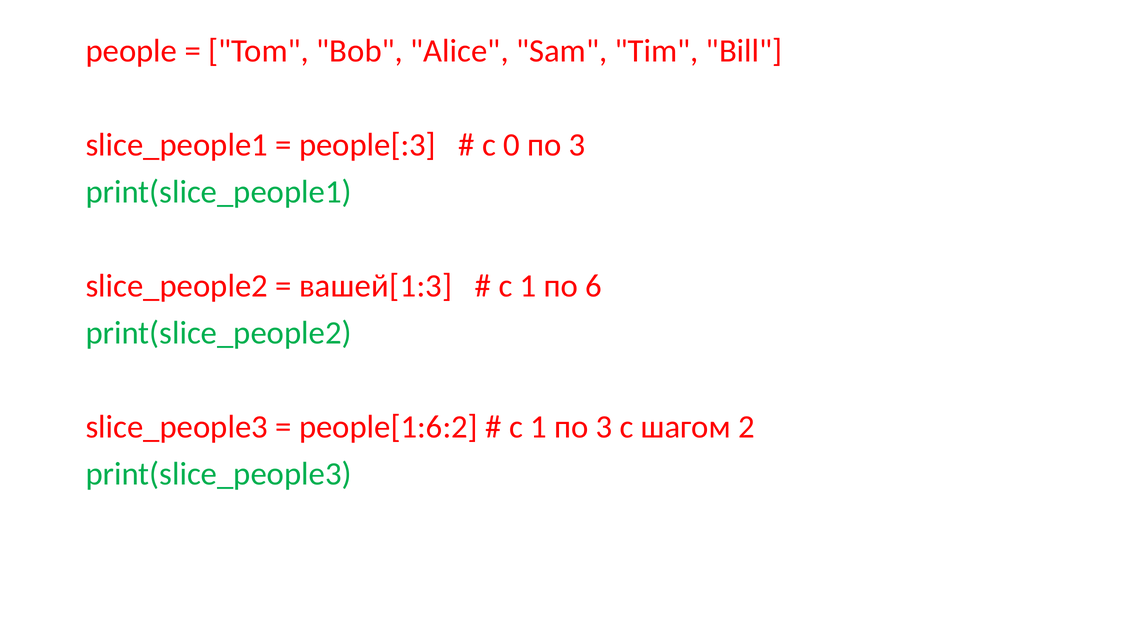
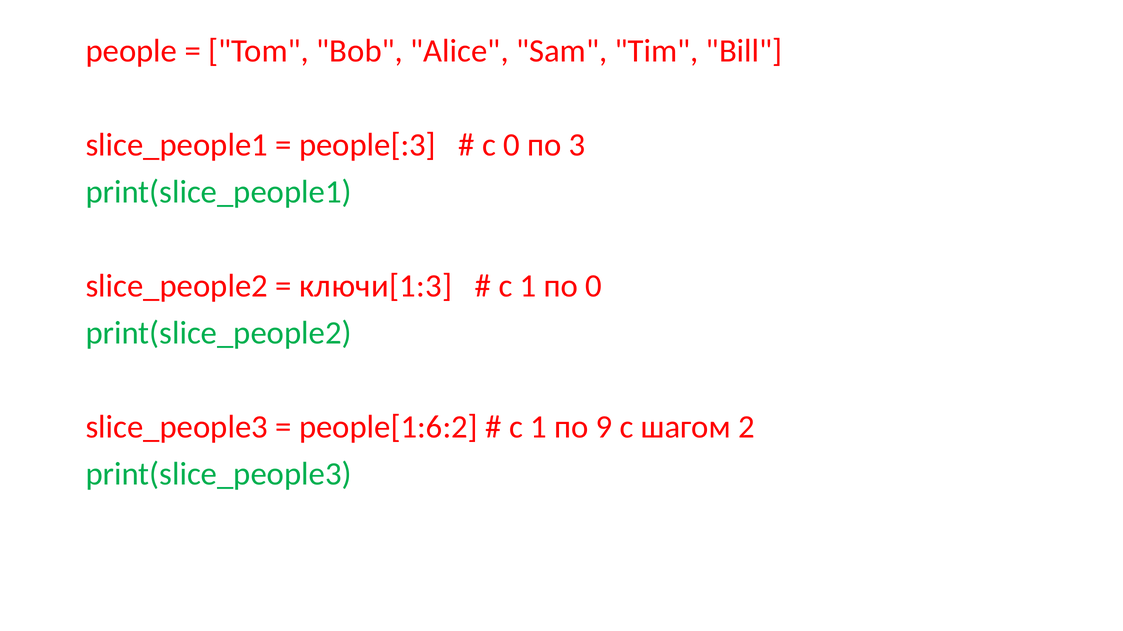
вашей[1:3: вашей[1:3 -> ключи[1:3
по 6: 6 -> 0
1 по 3: 3 -> 9
